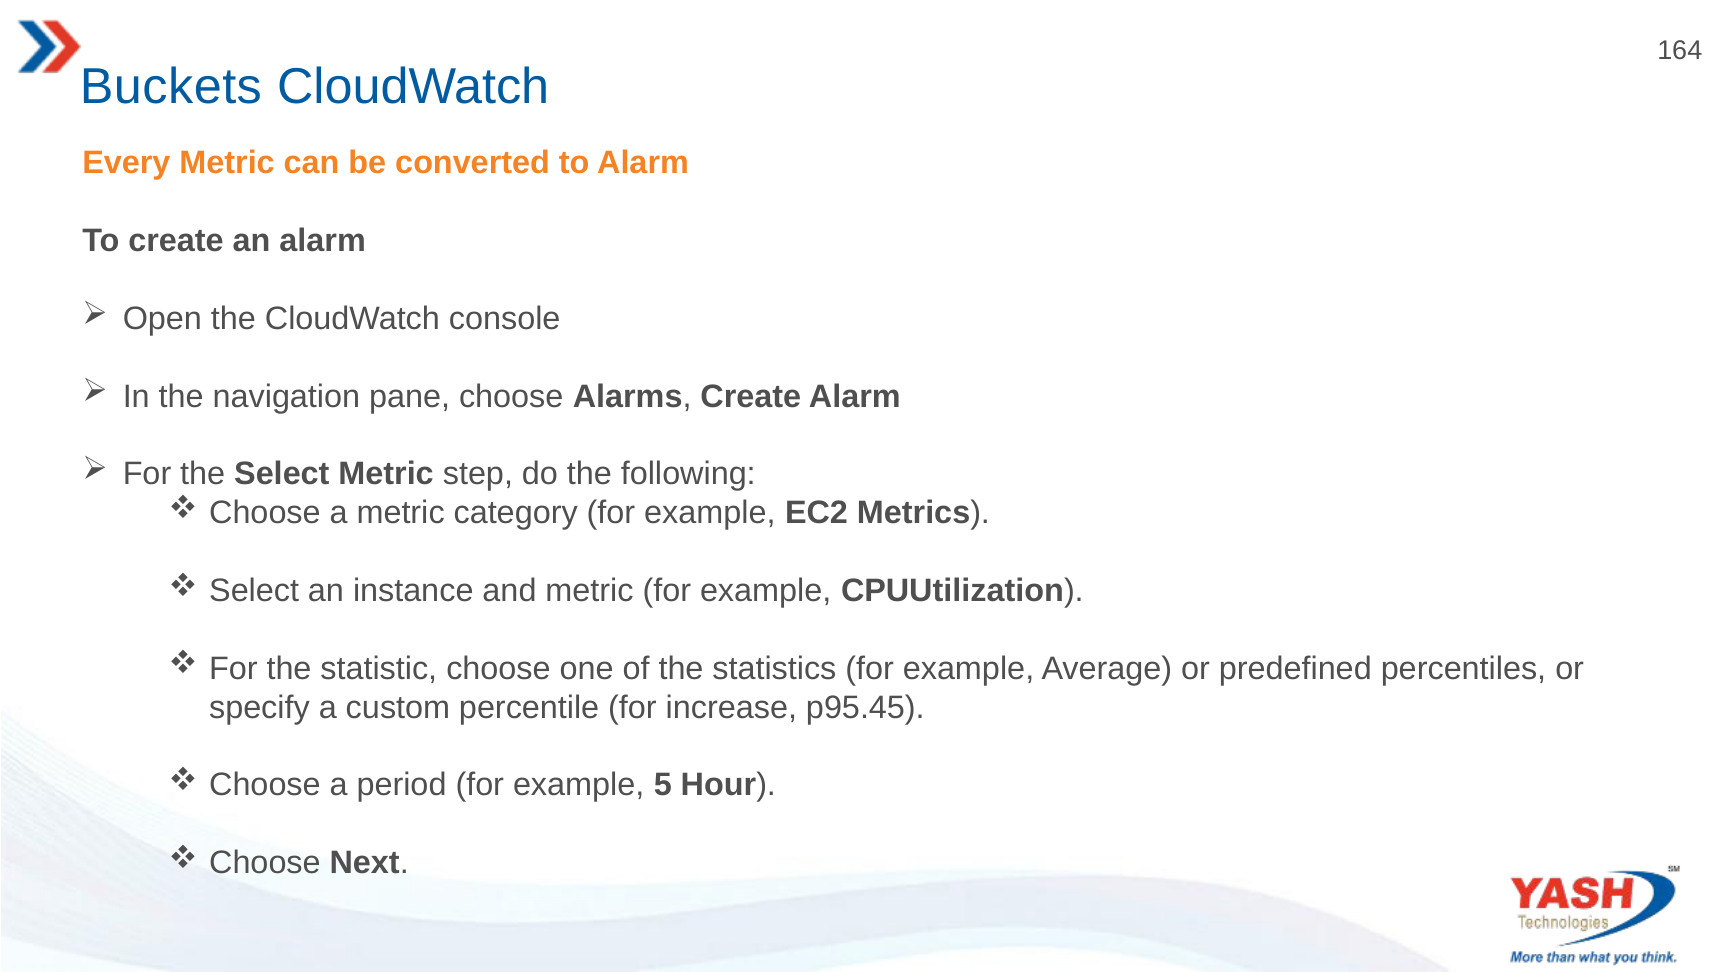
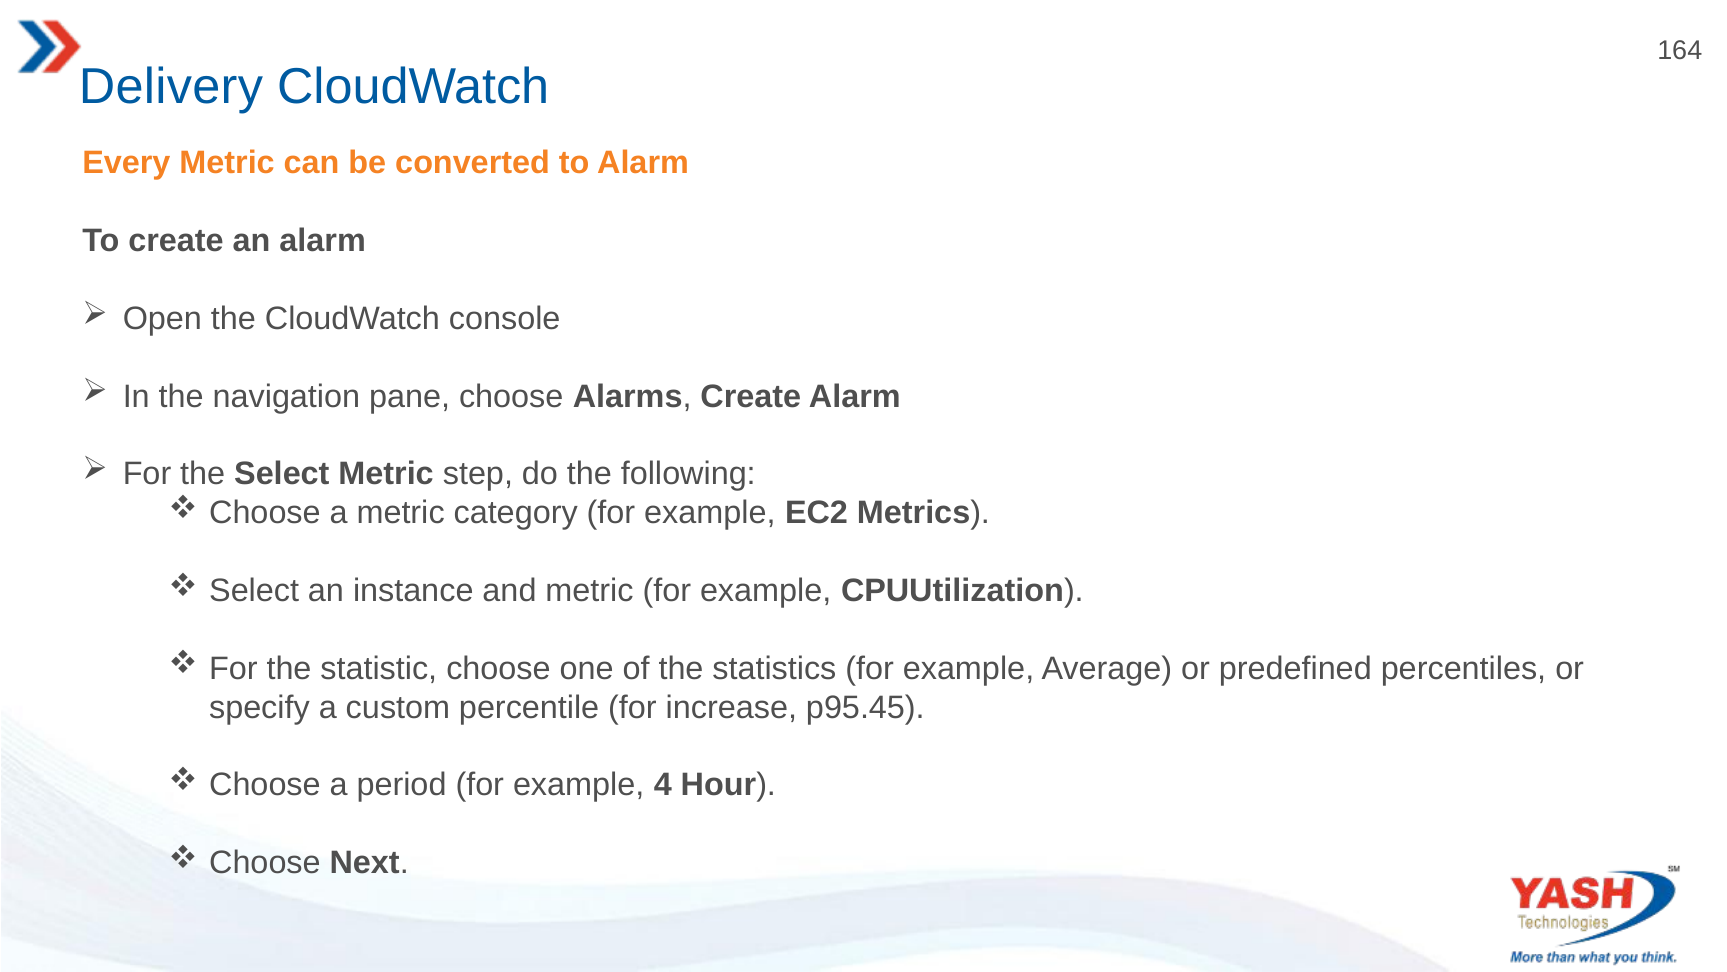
Buckets: Buckets -> Delivery
5: 5 -> 4
